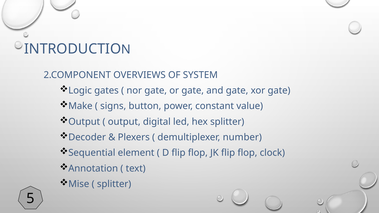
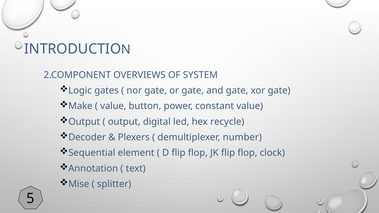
signs at (113, 106): signs -> value
hex splitter: splitter -> recycle
